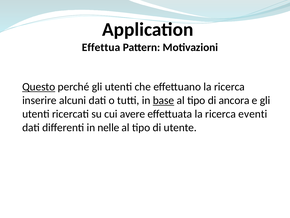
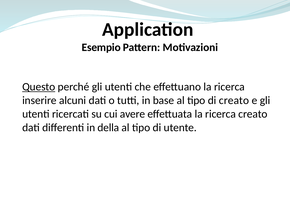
Effettua: Effettua -> Esempio
base underline: present -> none
di ancora: ancora -> creato
ricerca eventi: eventi -> creato
nelle: nelle -> della
